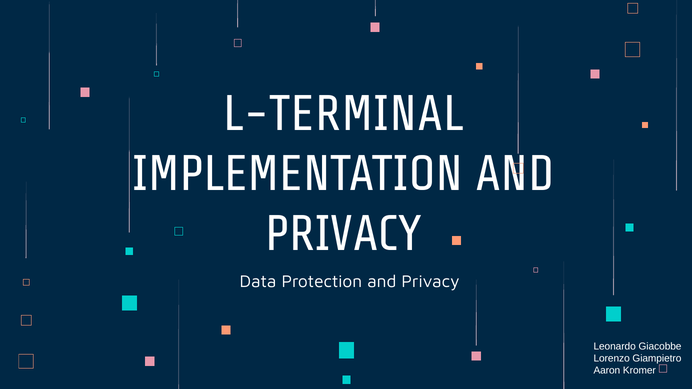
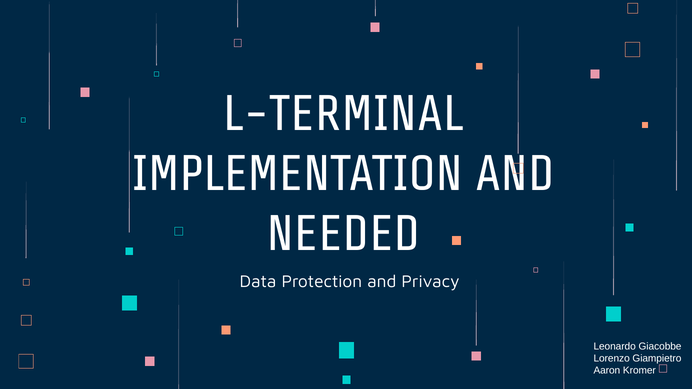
PRIVACY at (344, 234): PRIVACY -> NEEDED
